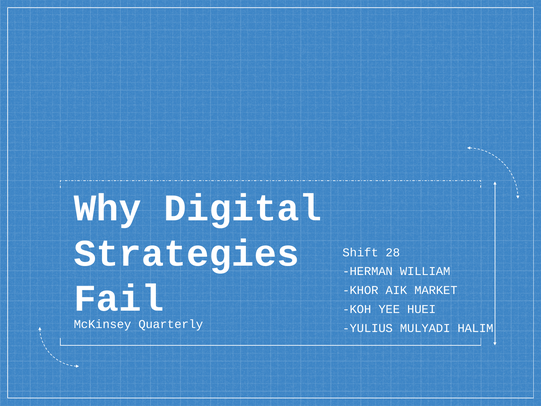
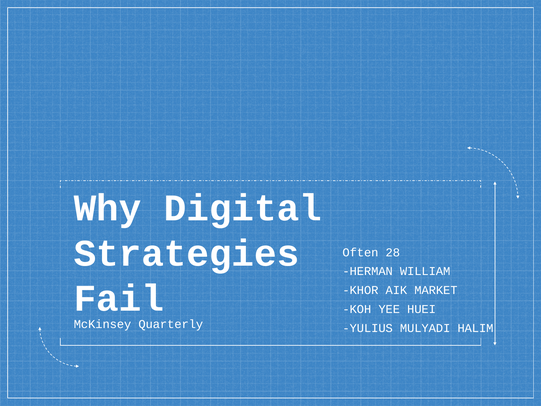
Shift: Shift -> Often
